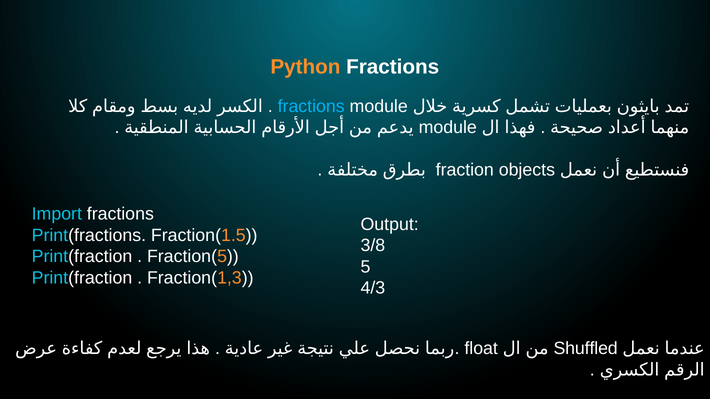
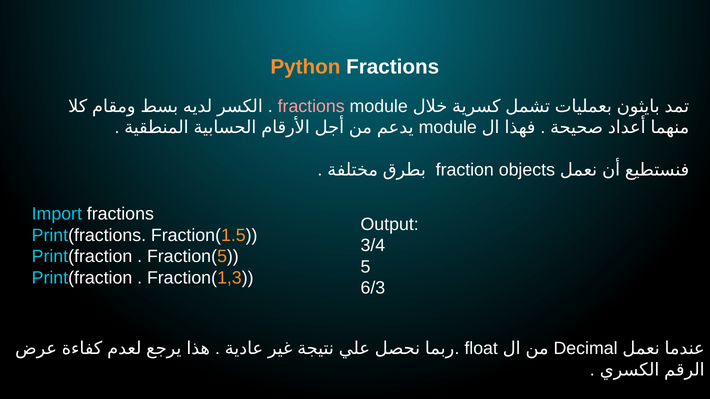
fractions at (311, 106) colour: light blue -> pink
3/8: 3/8 -> 3/4
4/3: 4/3 -> 6/3
Shuffled: Shuffled -> Decimal
